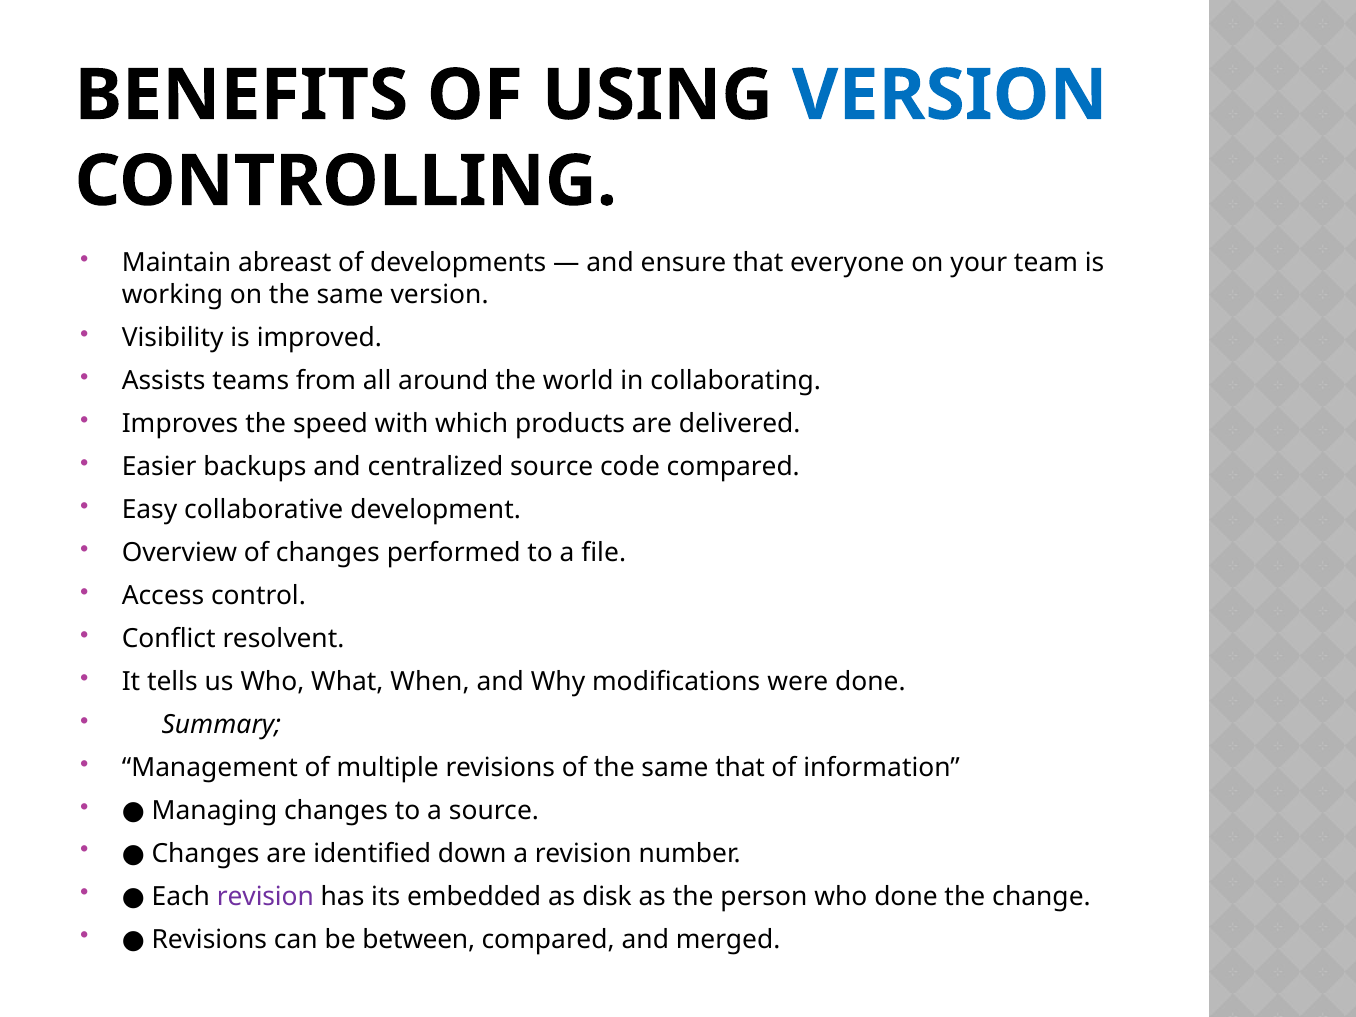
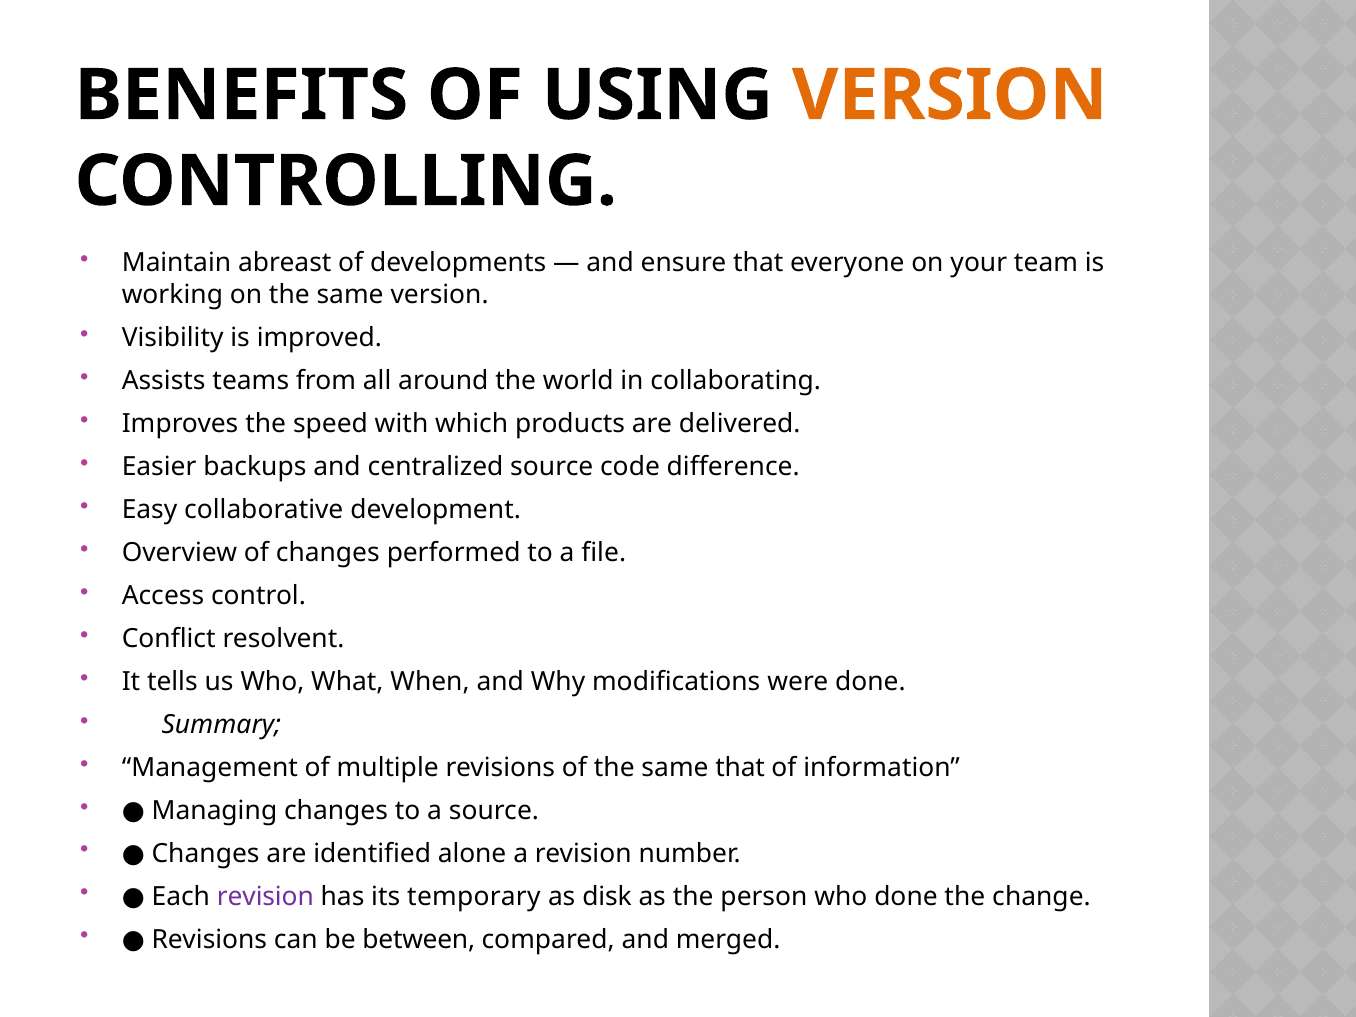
VERSION at (950, 95) colour: blue -> orange
code compared: compared -> difference
down: down -> alone
embedded: embedded -> temporary
